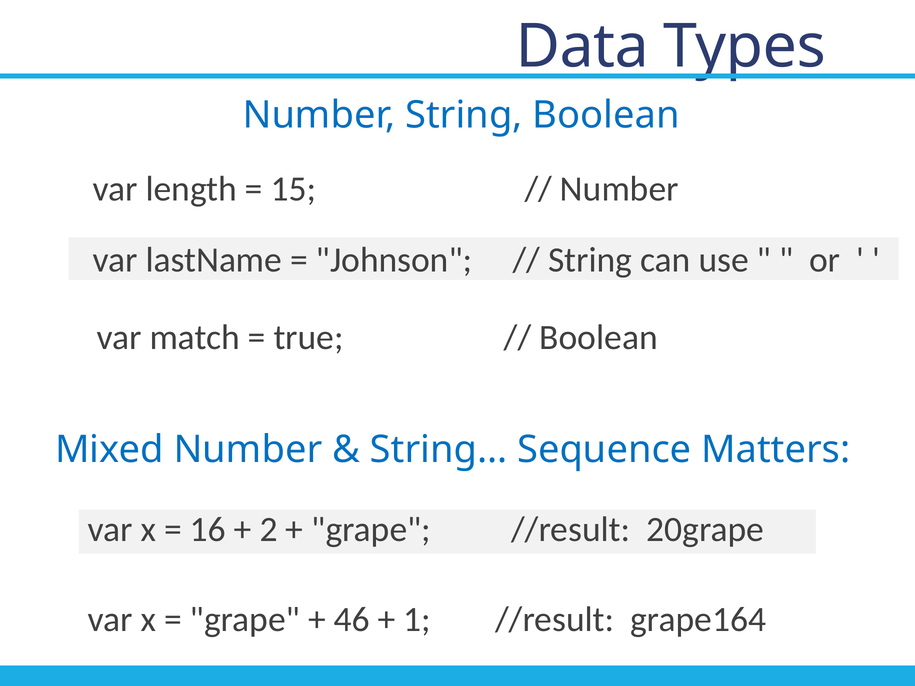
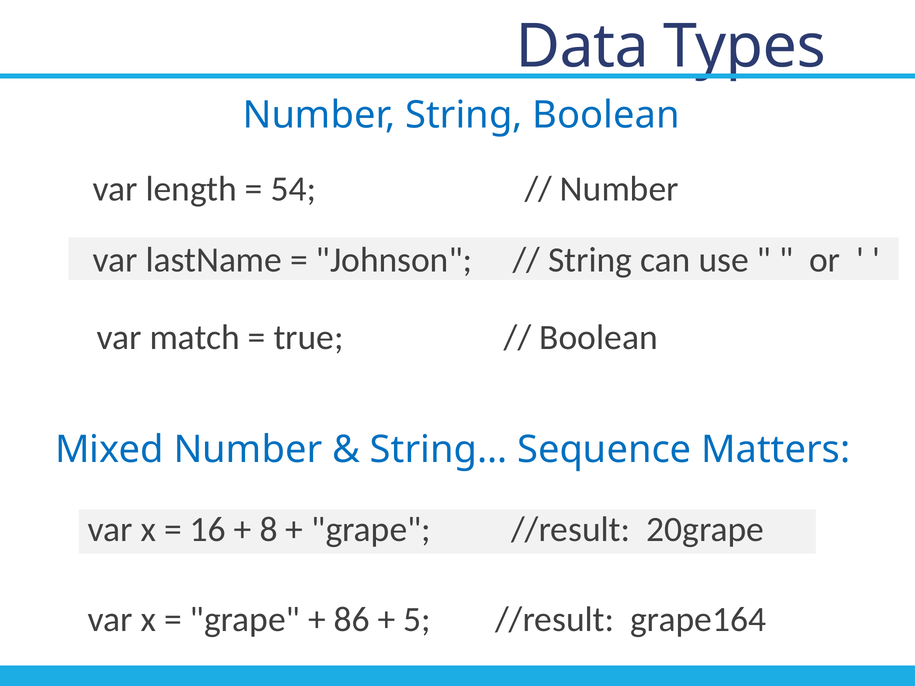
15: 15 -> 54
2: 2 -> 8
46: 46 -> 86
1: 1 -> 5
